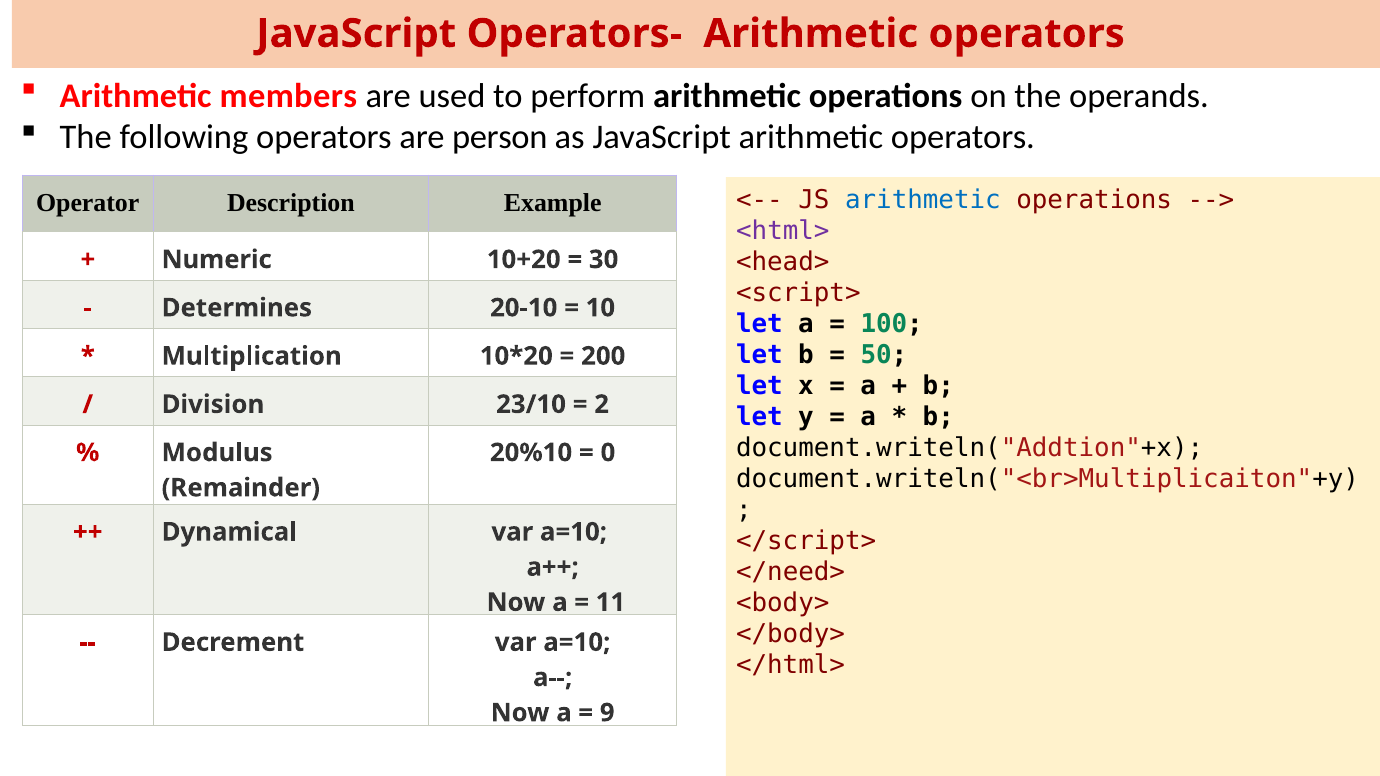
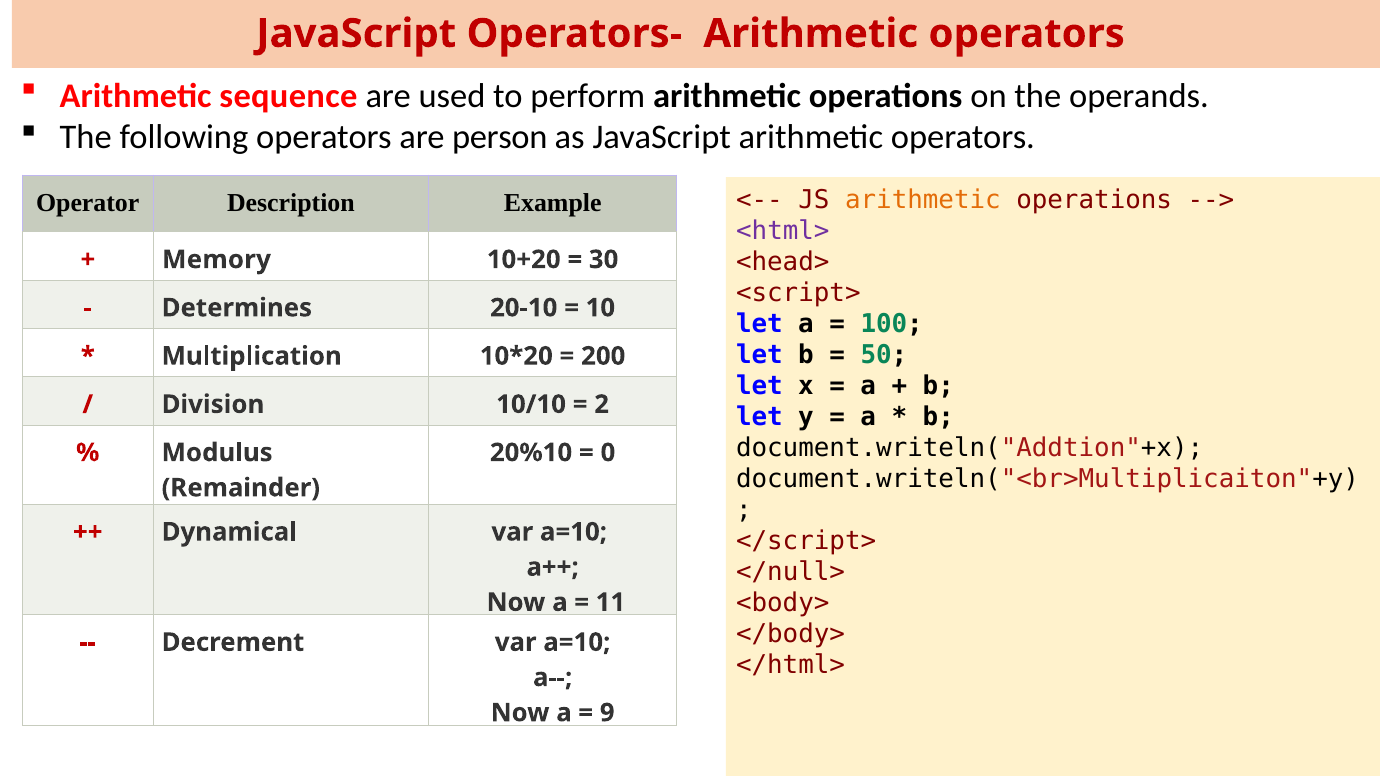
members: members -> sequence
arithmetic at (923, 200) colour: blue -> orange
Numeric: Numeric -> Memory
23/10: 23/10 -> 10/10
</need>: </need> -> </null>
